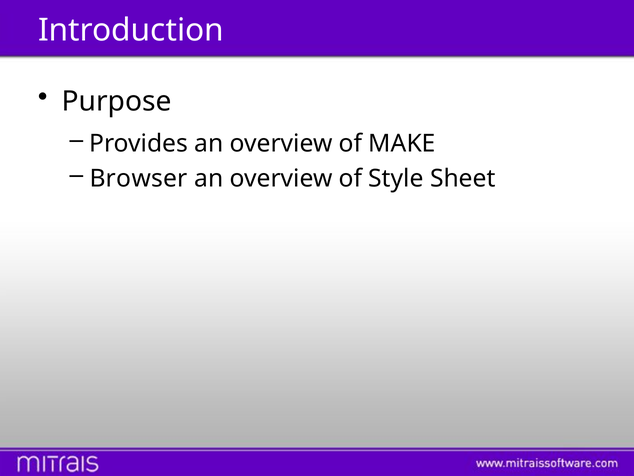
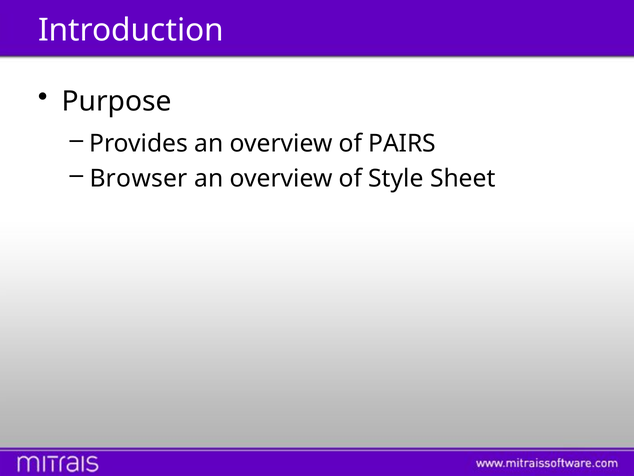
MAKE: MAKE -> PAIRS
